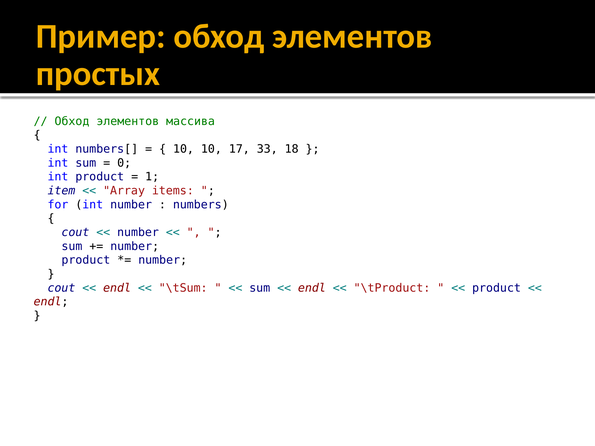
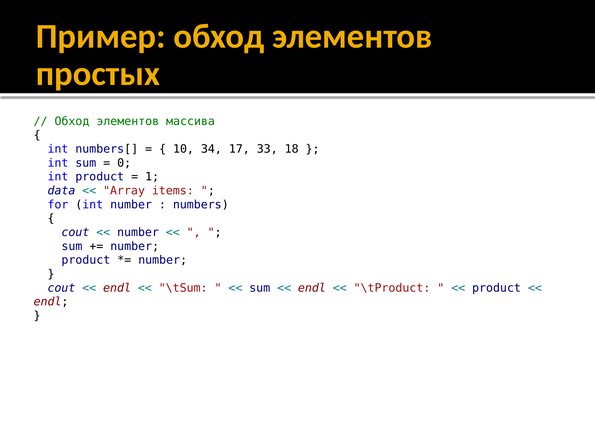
10 10: 10 -> 34
item: item -> data
